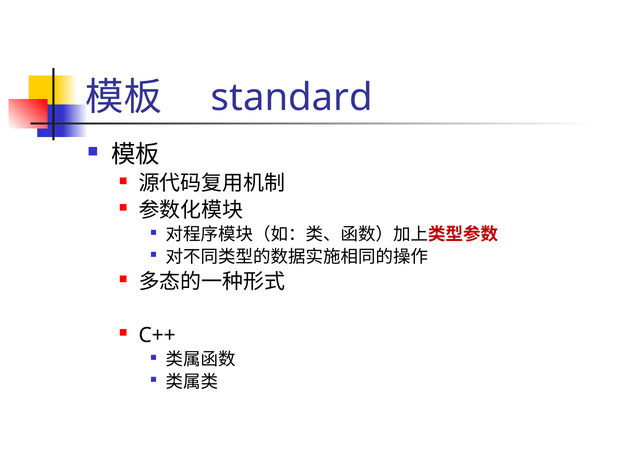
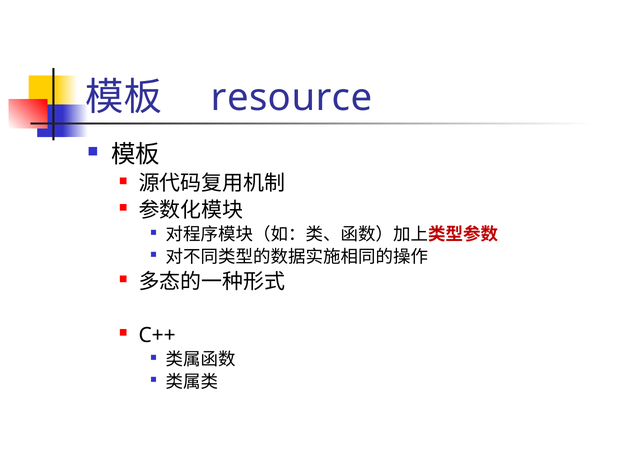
standard: standard -> resource
